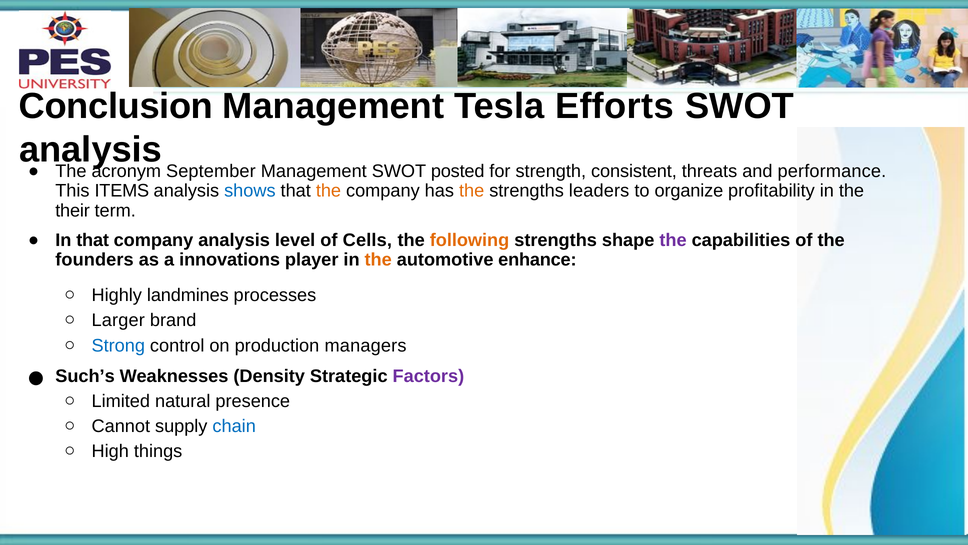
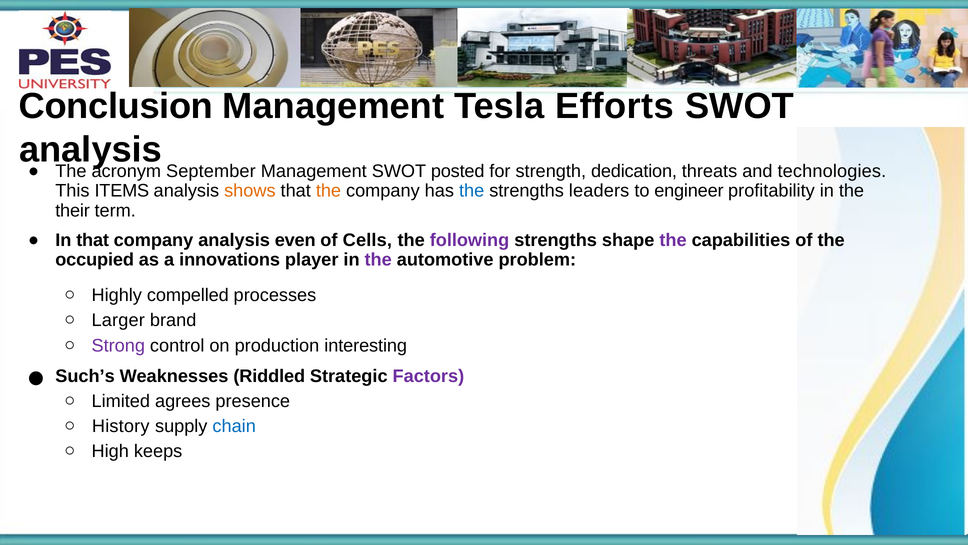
consistent: consistent -> dedication
performance: performance -> technologies
shows colour: blue -> orange
the at (472, 191) colour: orange -> blue
organize: organize -> engineer
level: level -> even
following colour: orange -> purple
founders: founders -> occupied
the at (378, 260) colour: orange -> purple
enhance: enhance -> problem
landmines: landmines -> compelled
Strong colour: blue -> purple
managers: managers -> interesting
Density: Density -> Riddled
natural: natural -> agrees
Cannot: Cannot -> History
things: things -> keeps
